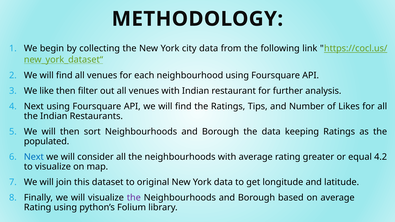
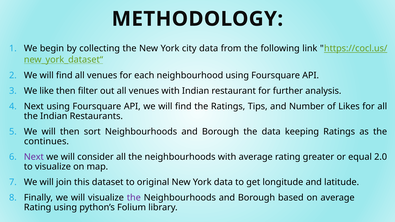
populated: populated -> continues
Next at (34, 157) colour: blue -> purple
4.2: 4.2 -> 2.0
